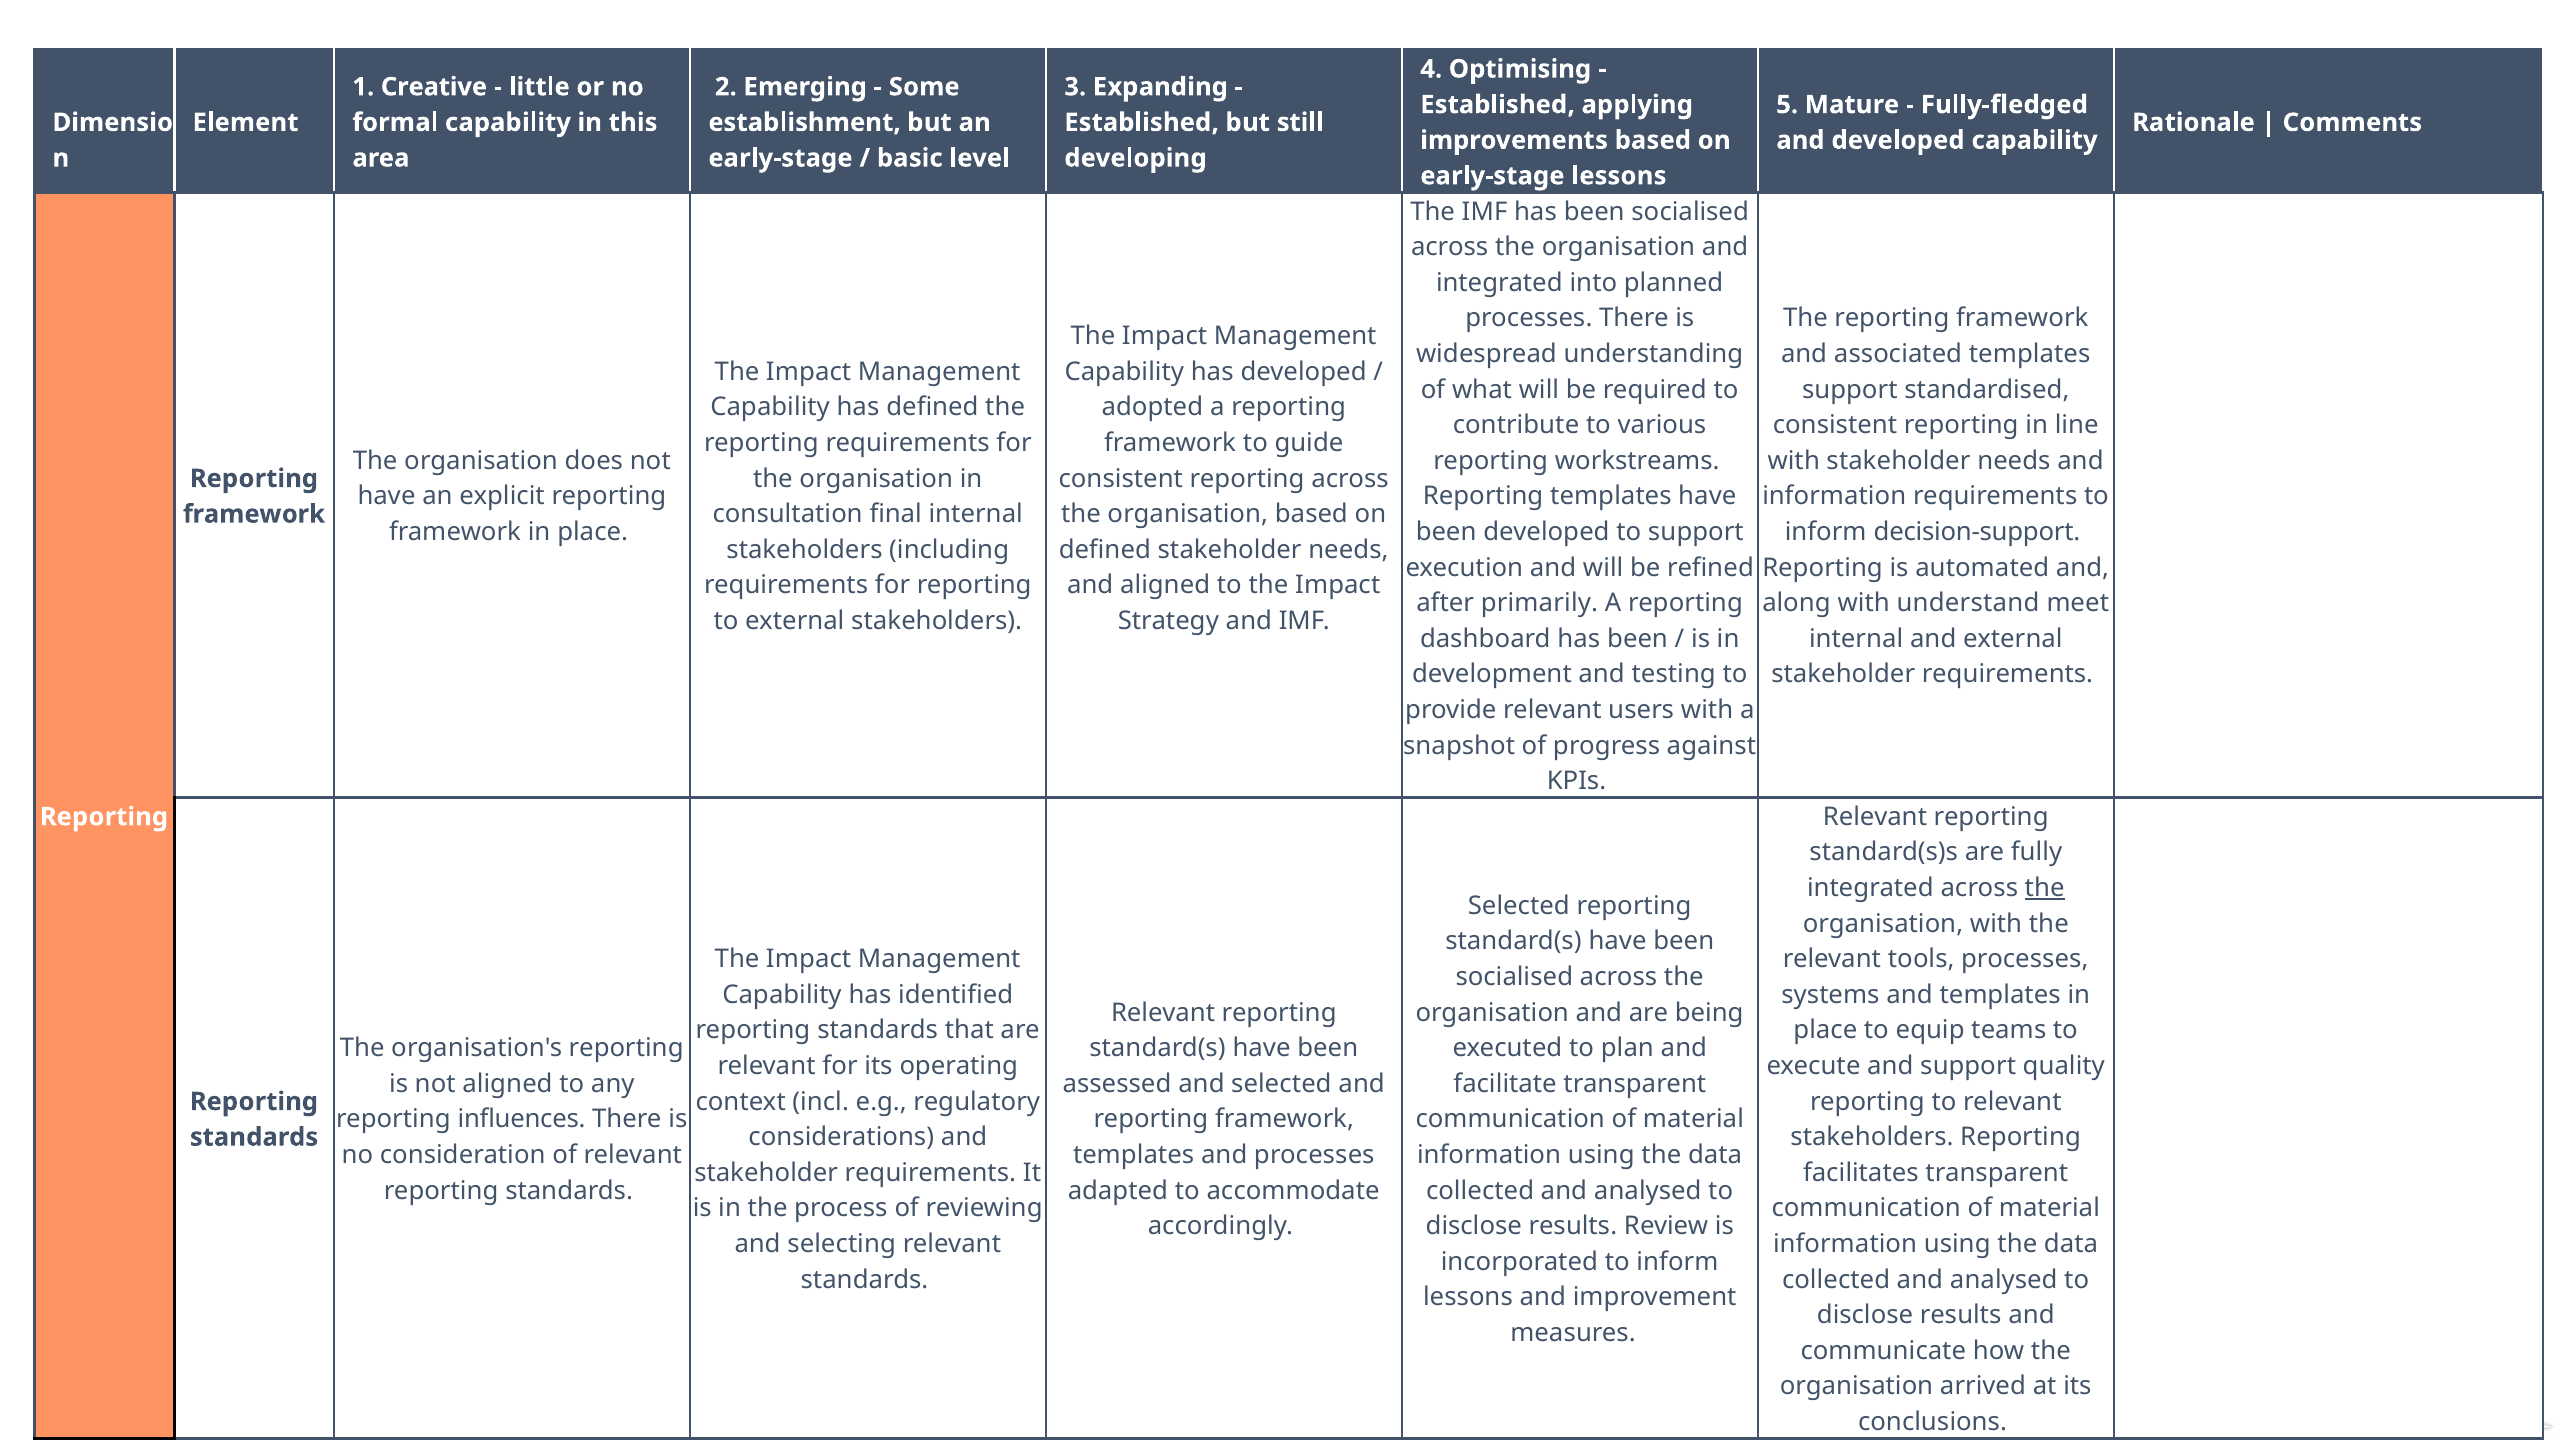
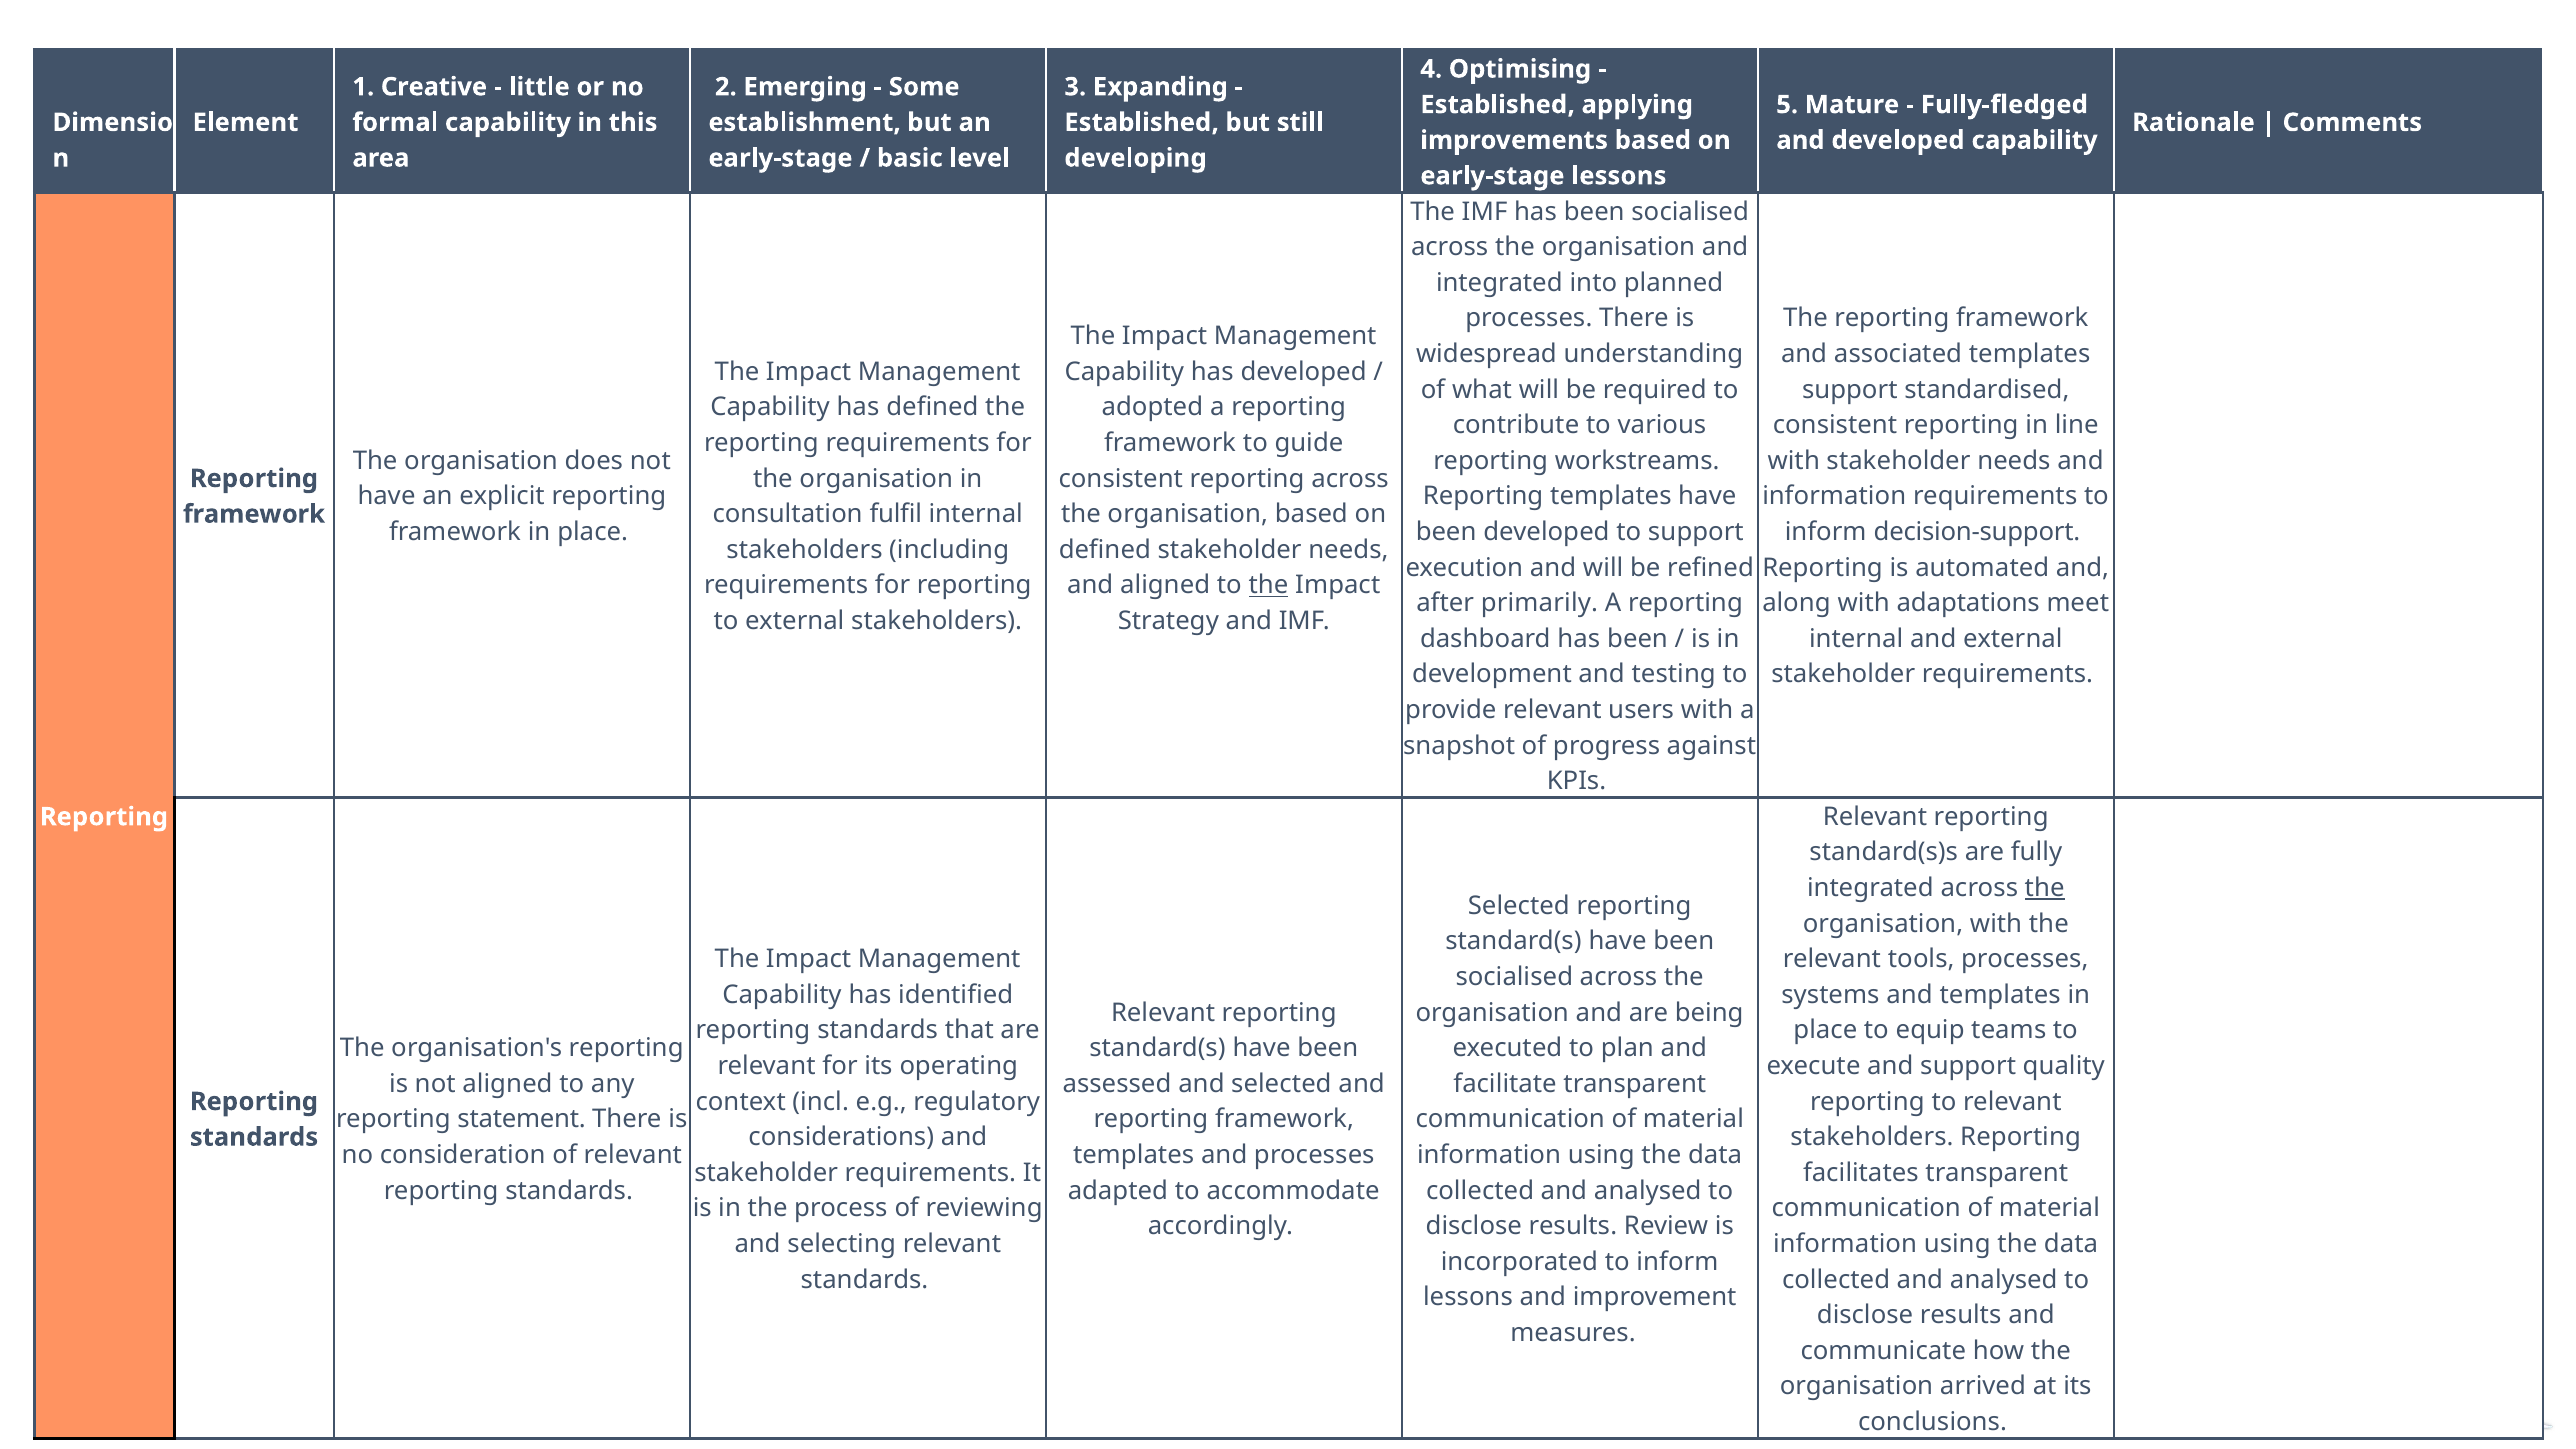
final: final -> fulfil
the at (1268, 585) underline: none -> present
understand: understand -> adaptations
influences: influences -> statement
